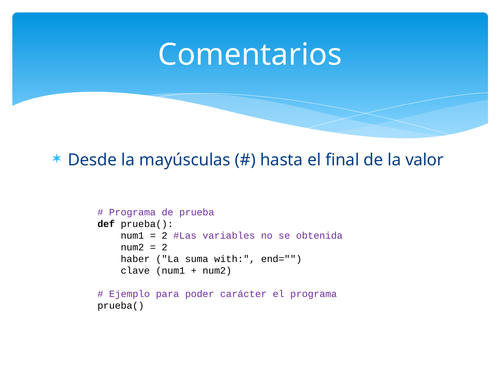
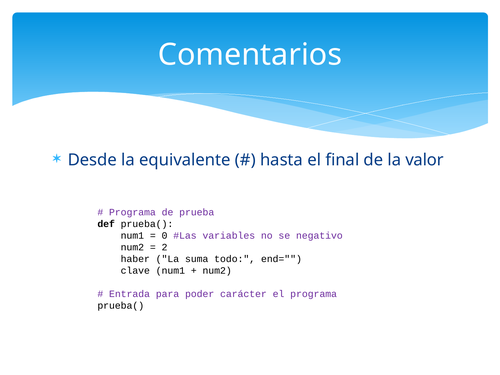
mayúsculas: mayúsculas -> equivalente
2 at (165, 236): 2 -> 0
obtenida: obtenida -> negativo
with: with -> todo
Ejemplo: Ejemplo -> Entrada
